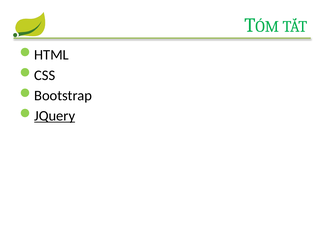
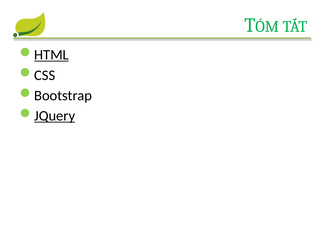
HTML underline: none -> present
